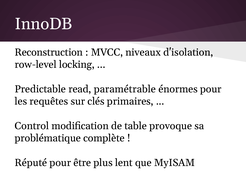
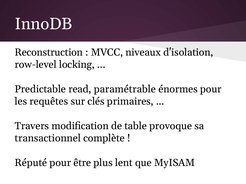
Control: Control -> Travers
problématique: problématique -> transactionnel
